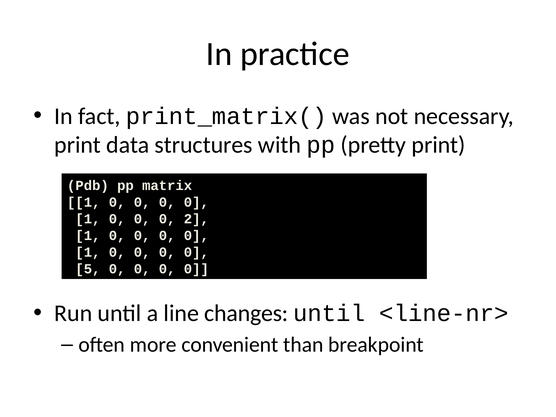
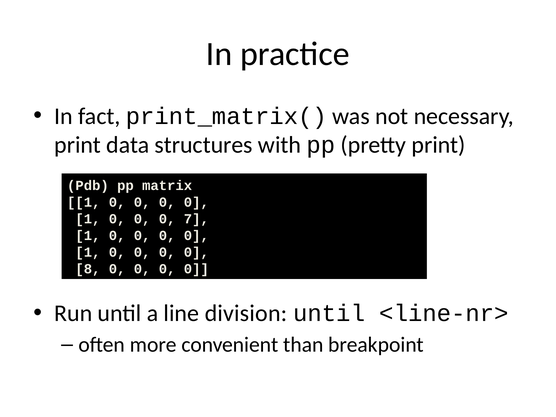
2: 2 -> 7
5: 5 -> 8
changes: changes -> division
